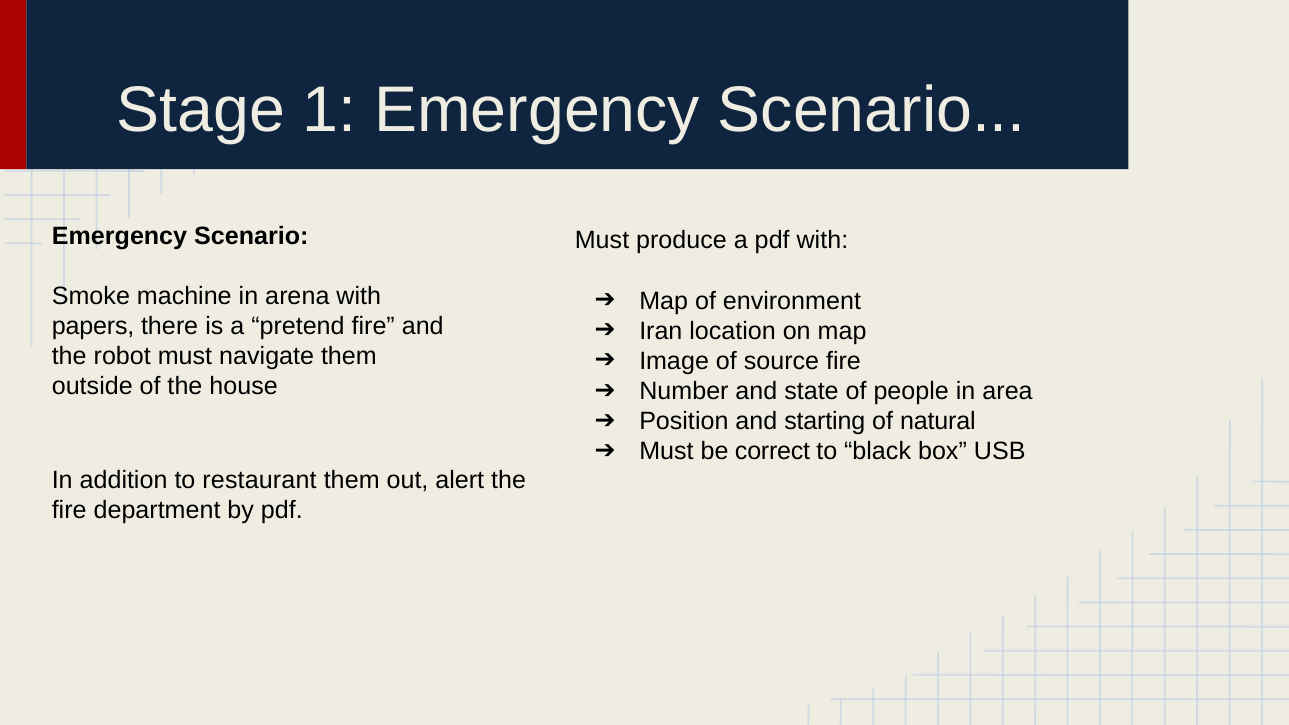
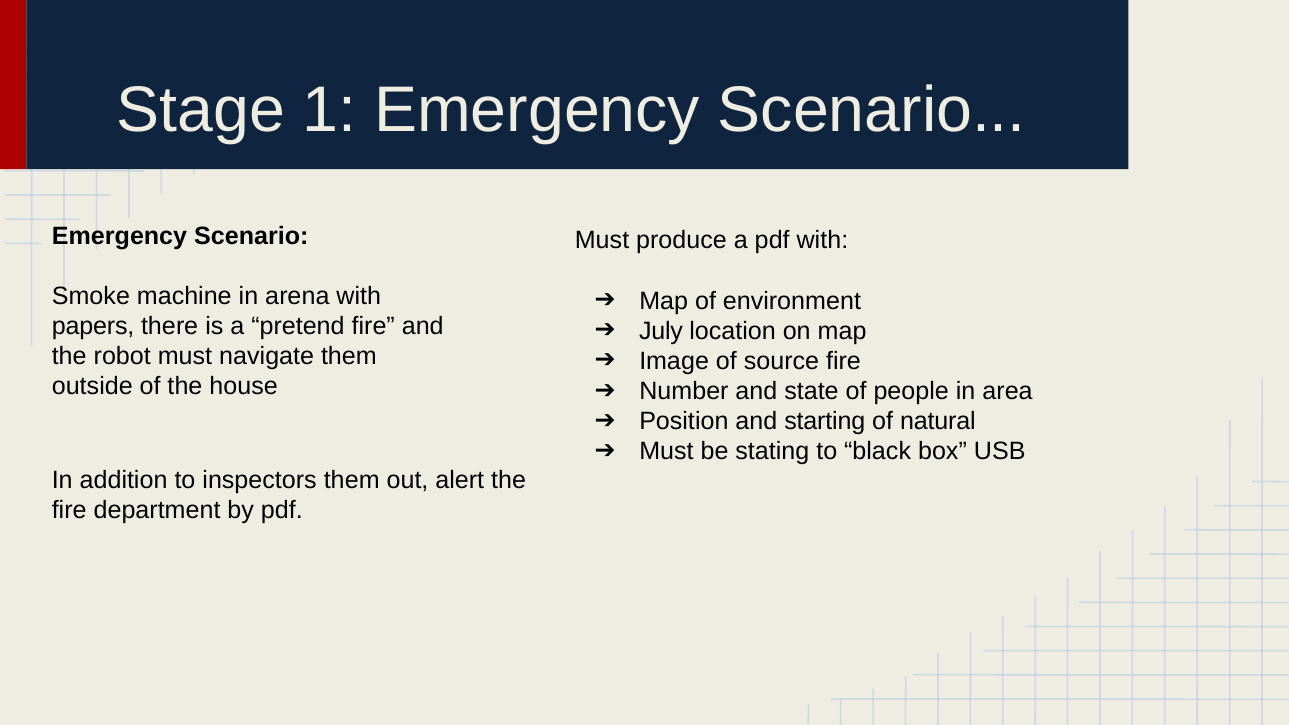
Iran: Iran -> July
correct: correct -> stating
restaurant: restaurant -> inspectors
